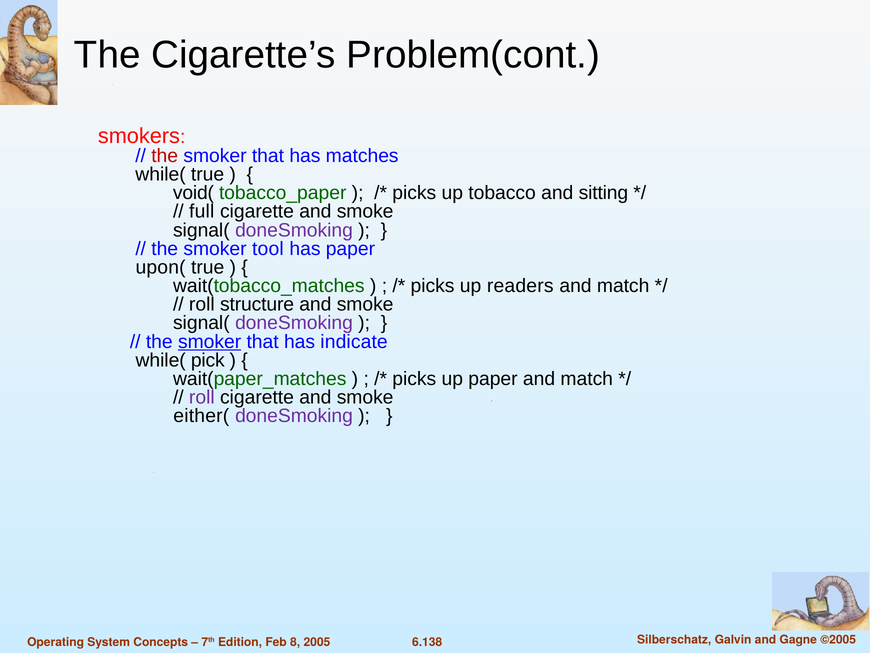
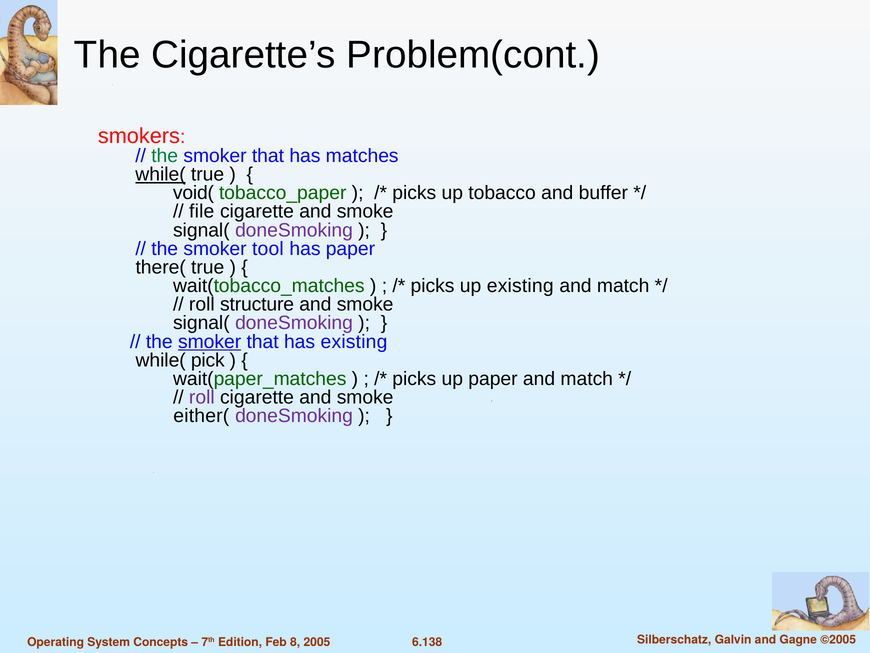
the at (165, 156) colour: red -> green
while( at (161, 174) underline: none -> present
sitting: sitting -> buffer
full: full -> file
upon(: upon( -> there(
up readers: readers -> existing
has indicate: indicate -> existing
